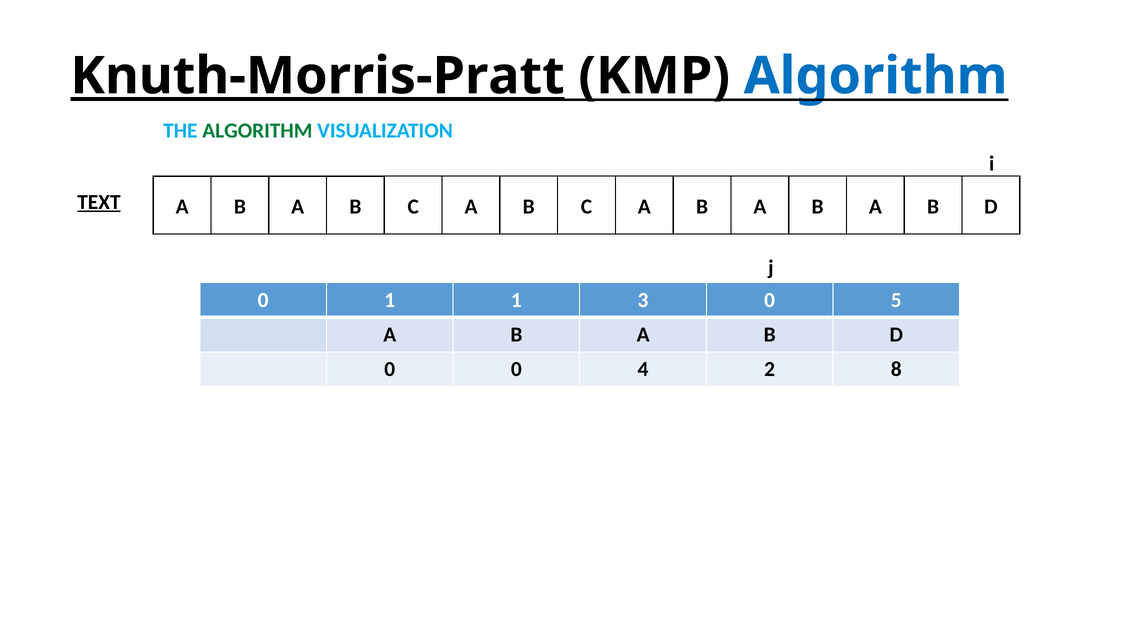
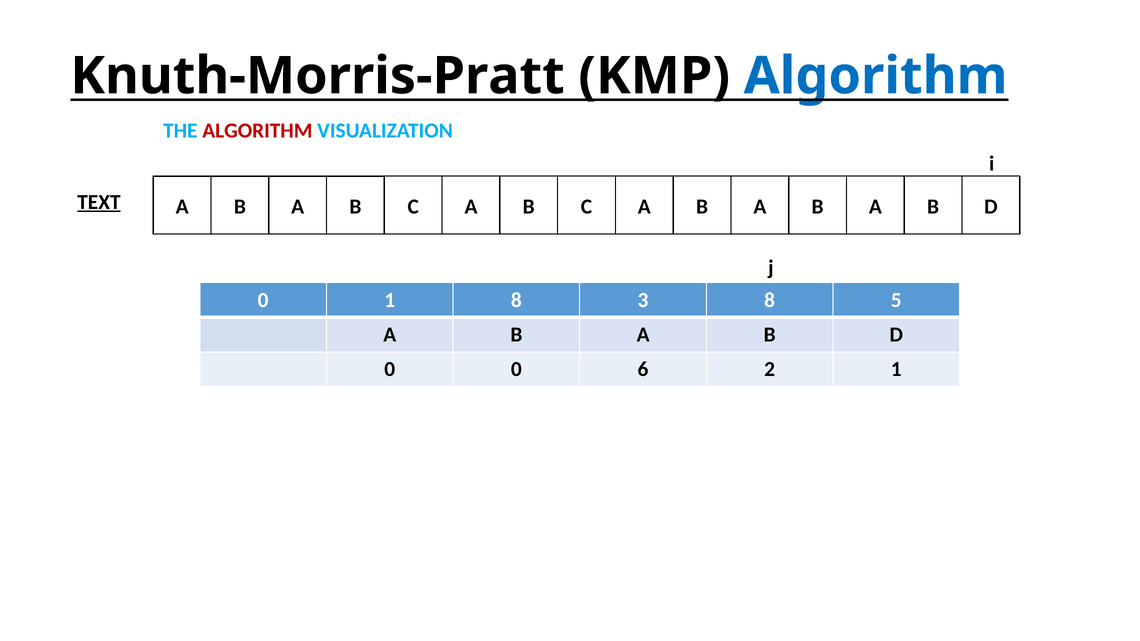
Knuth-Morris-Pratt underline: present -> none
ALGORITHM at (257, 131) colour: green -> red
1 1: 1 -> 8
3 0: 0 -> 8
4: 4 -> 6
2 8: 8 -> 1
